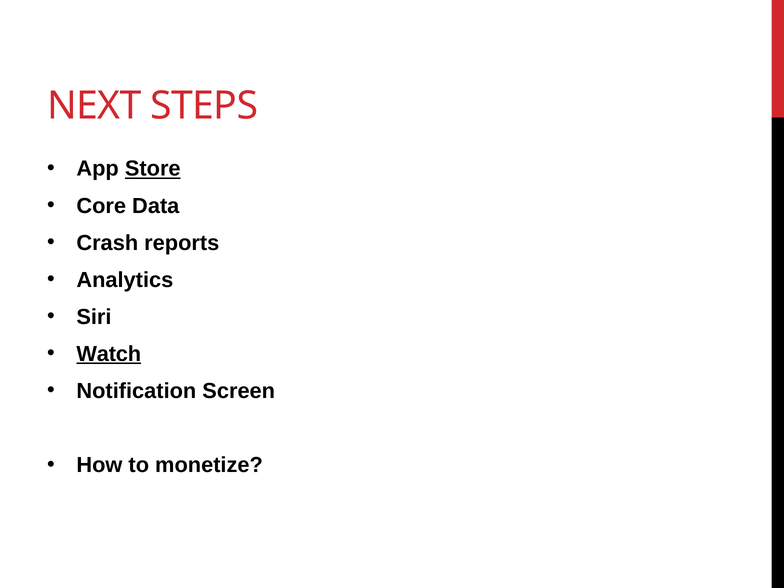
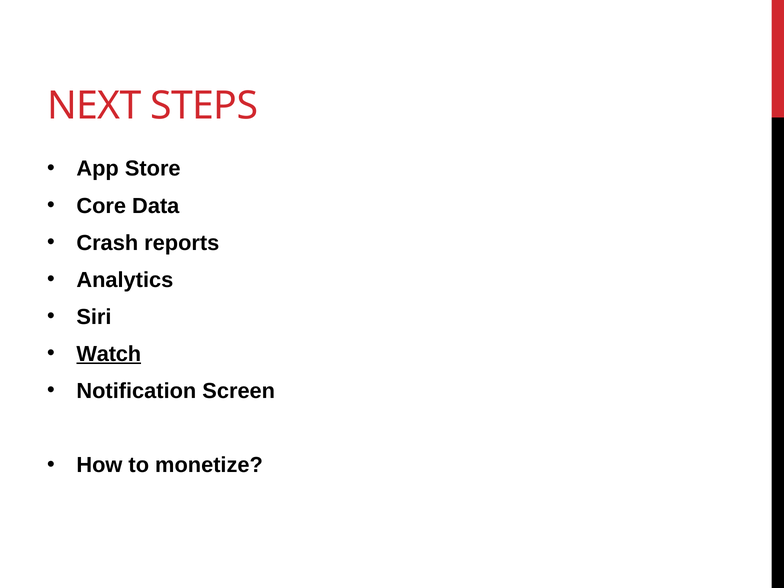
Store underline: present -> none
